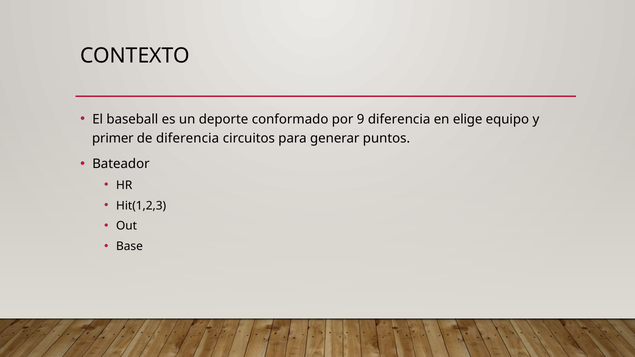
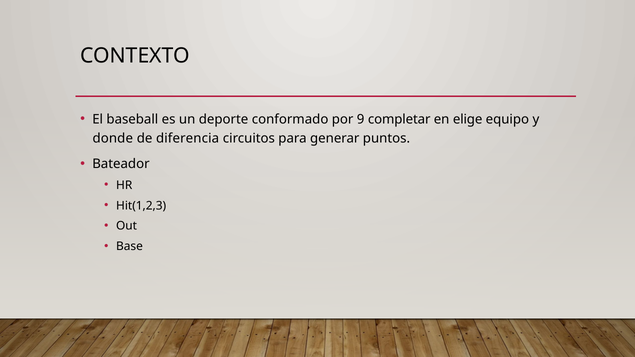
9 diferencia: diferencia -> completar
primer: primer -> donde
